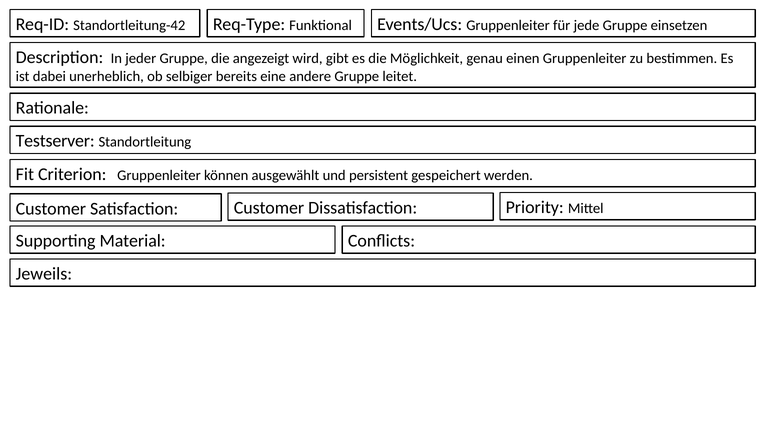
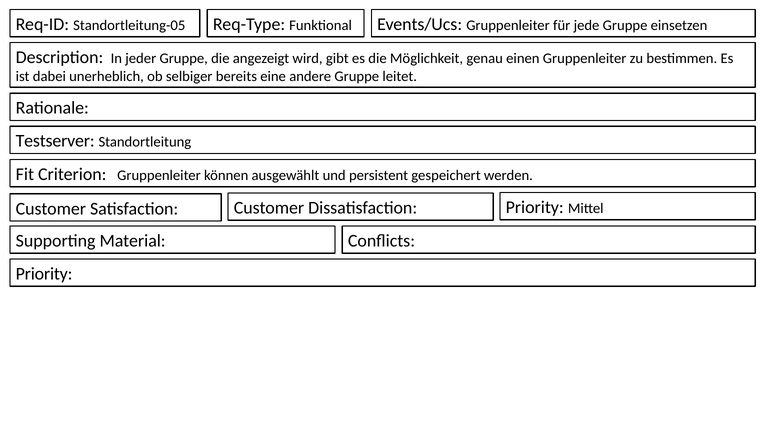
Standortleitung-42: Standortleitung-42 -> Standortleitung-05
Jeweils at (44, 274): Jeweils -> Priority
